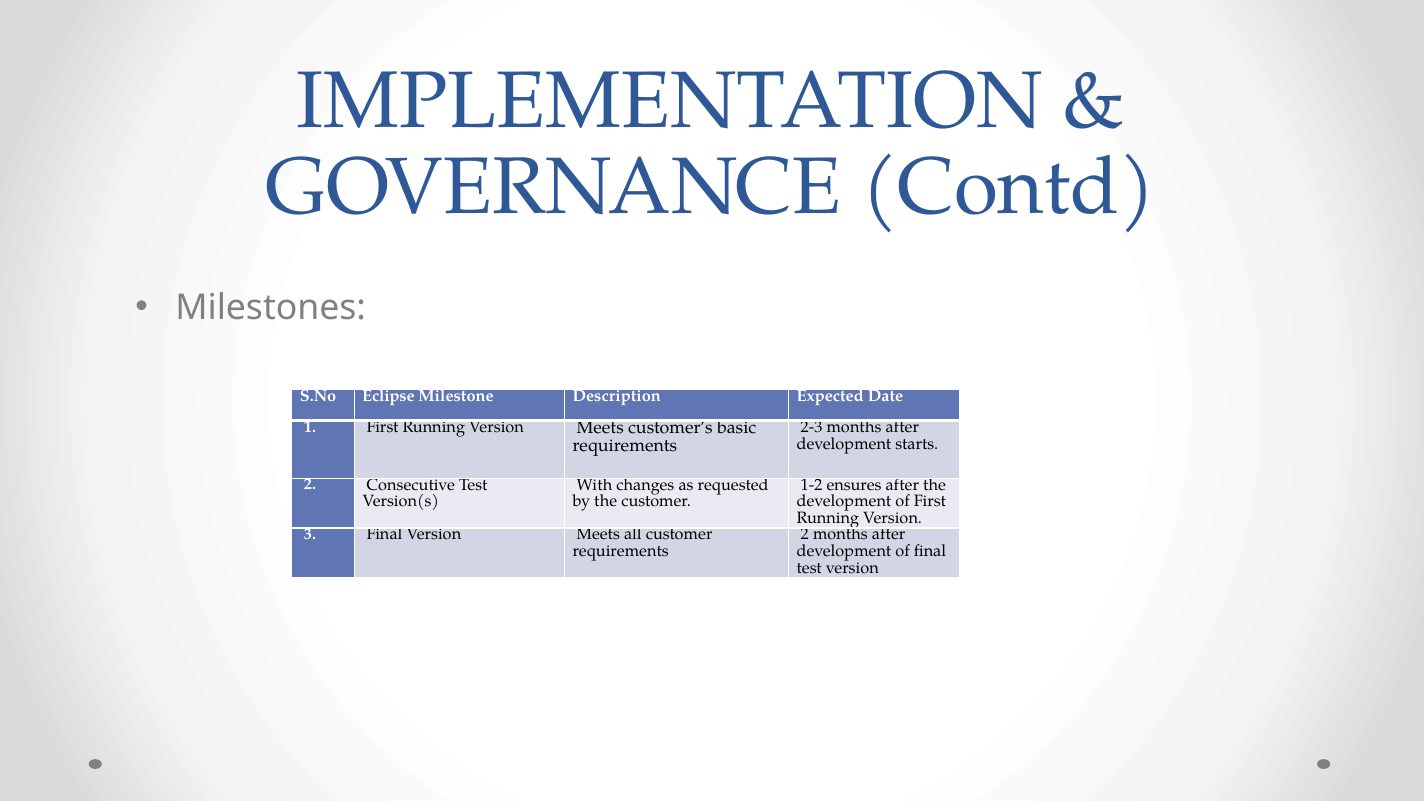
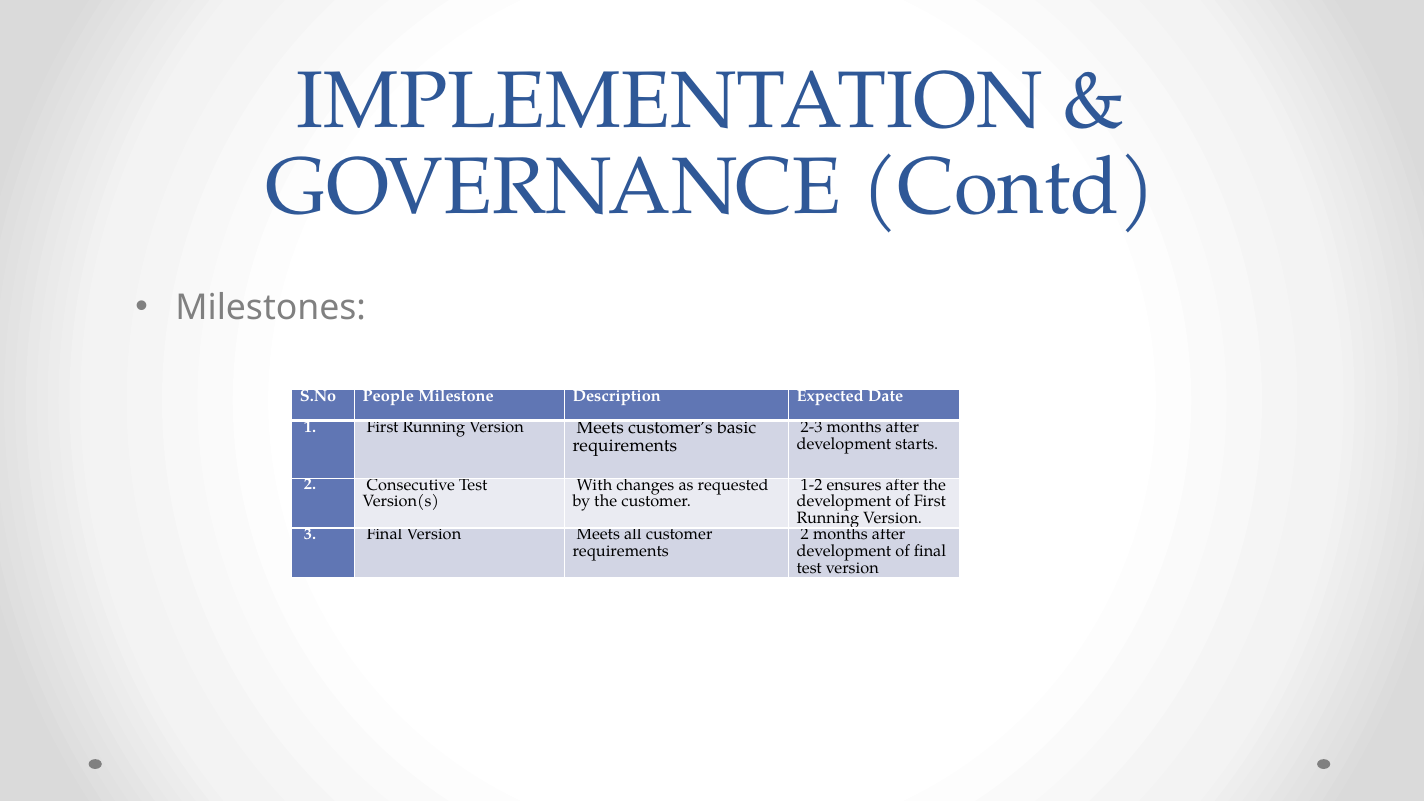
Eclipse: Eclipse -> People
